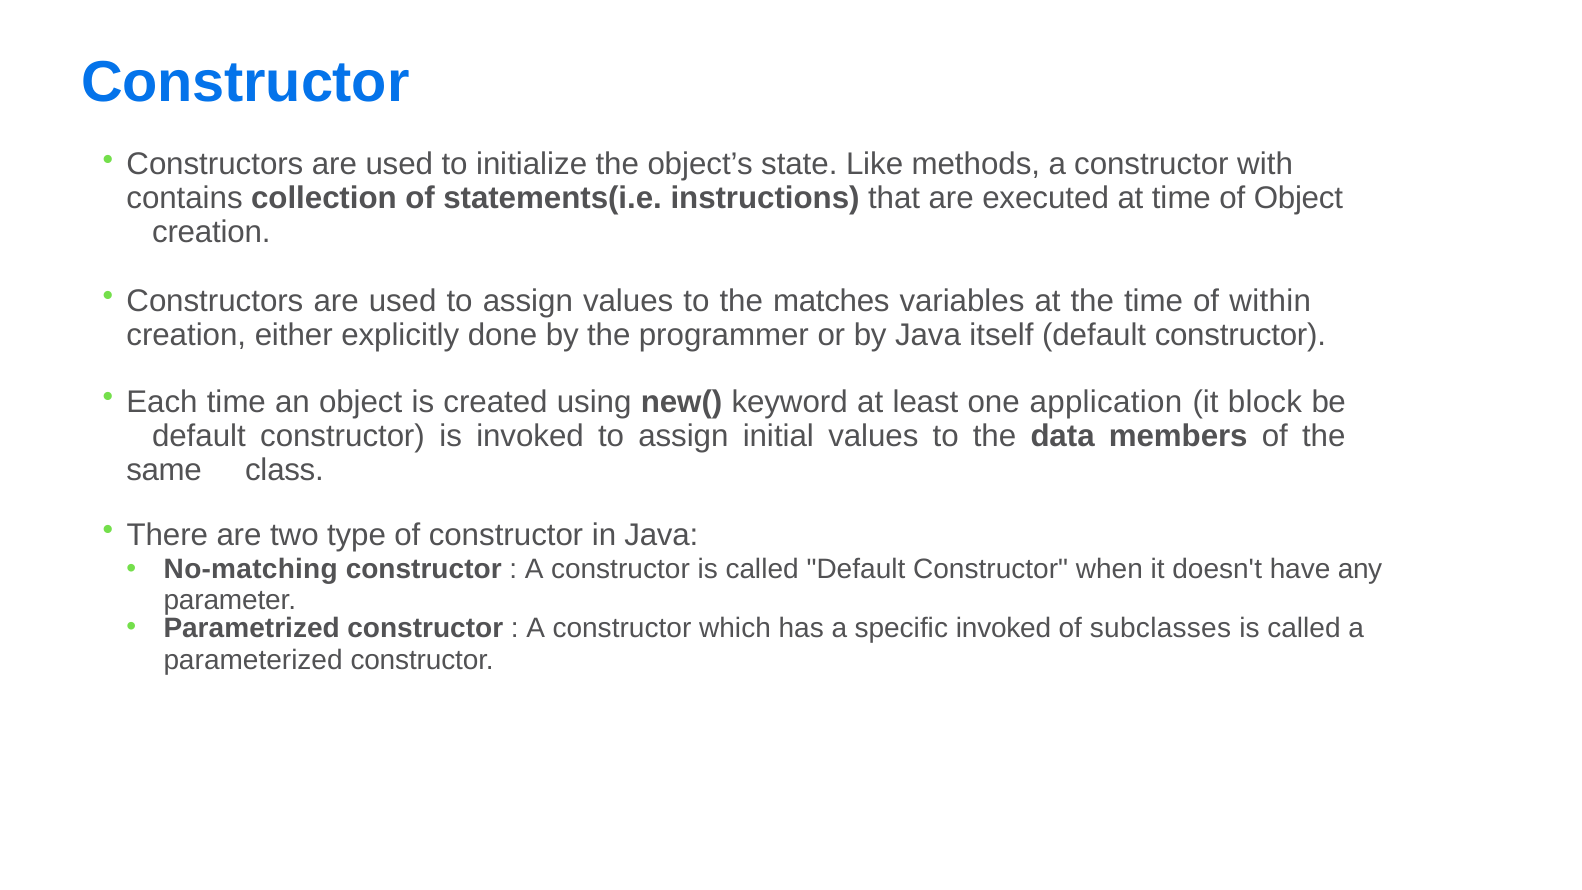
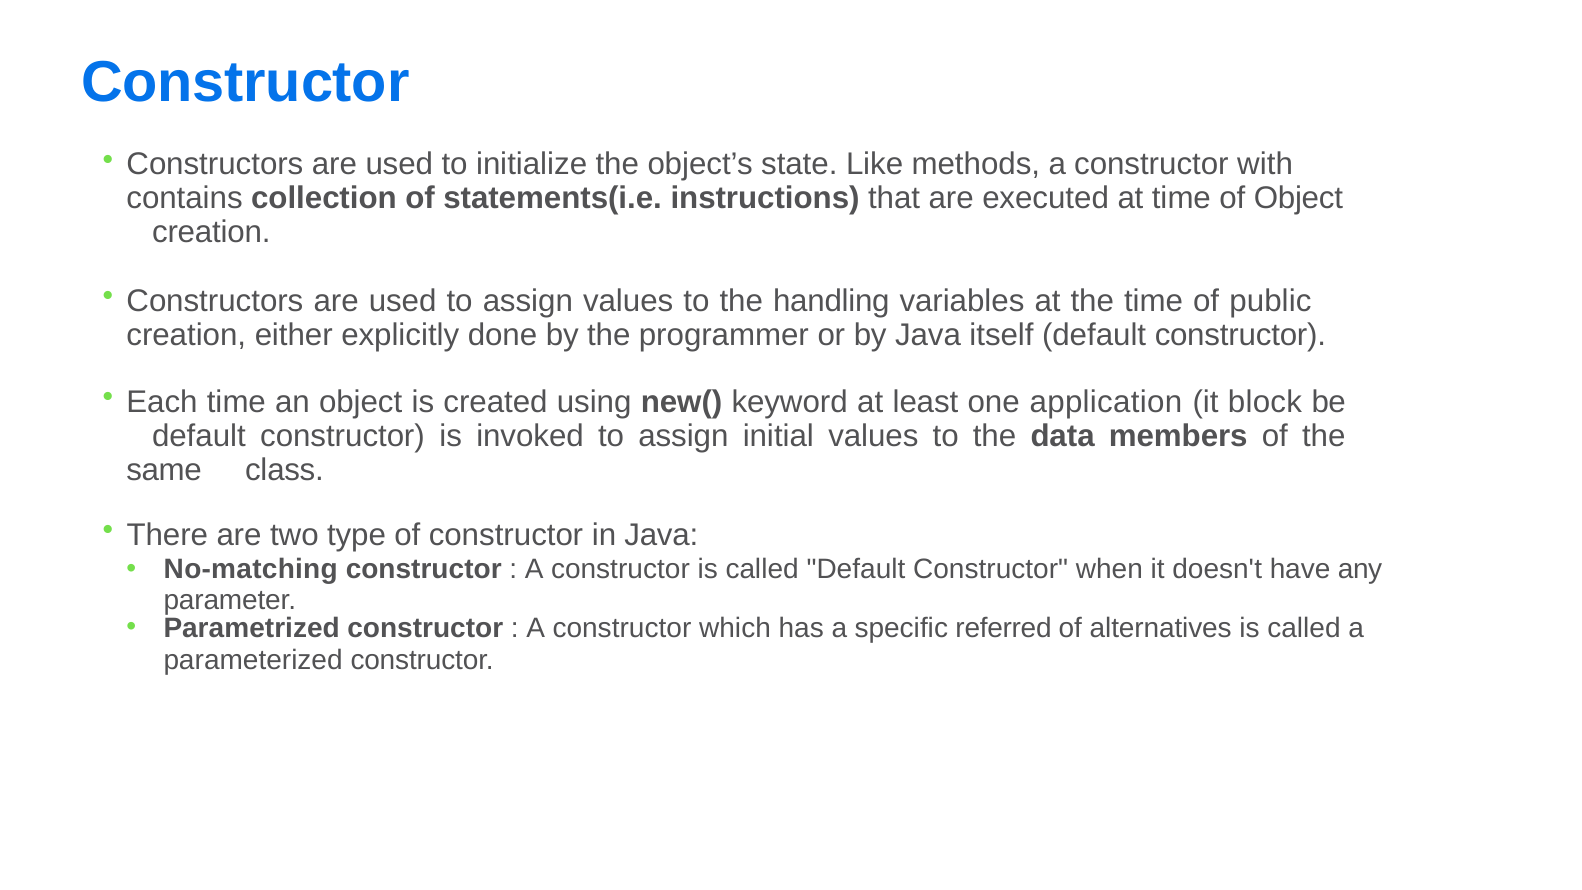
matches: matches -> handling
within: within -> public
specific invoked: invoked -> referred
subclasses: subclasses -> alternatives
